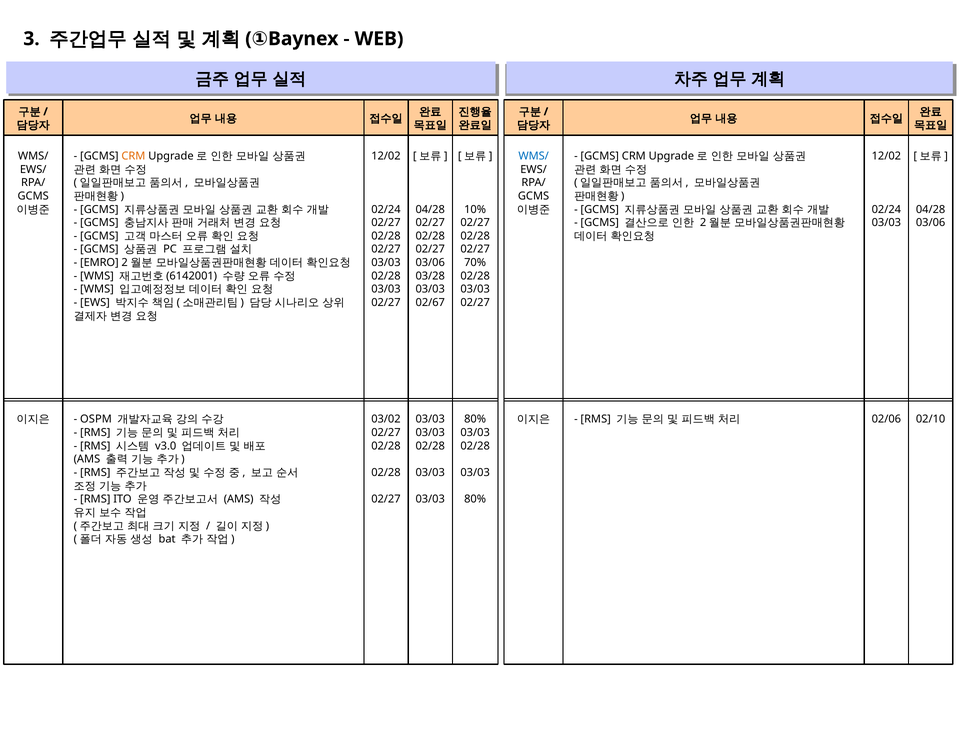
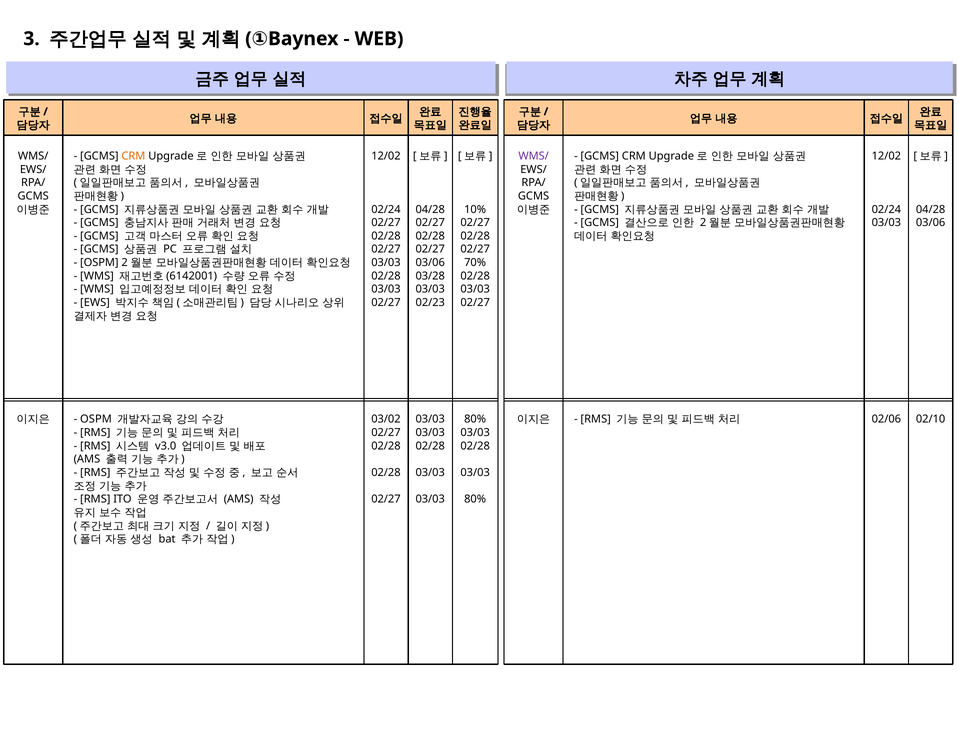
WMS/ at (534, 156) colour: blue -> purple
EMRO at (99, 262): EMRO -> OSPM
02/67: 02/67 -> 02/23
